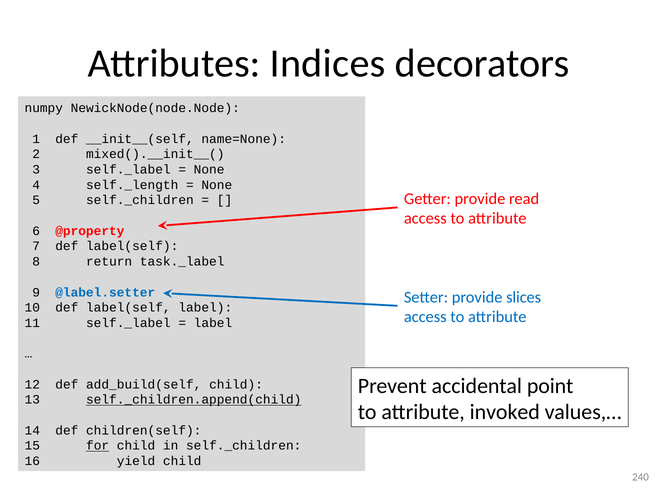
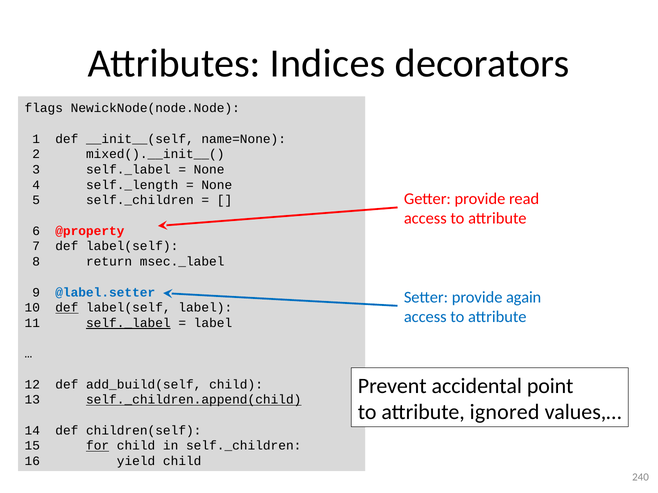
numpy: numpy -> flags
task._label: task._label -> msec._label
slices: slices -> again
def at (67, 308) underline: none -> present
self._label at (128, 323) underline: none -> present
invoked: invoked -> ignored
